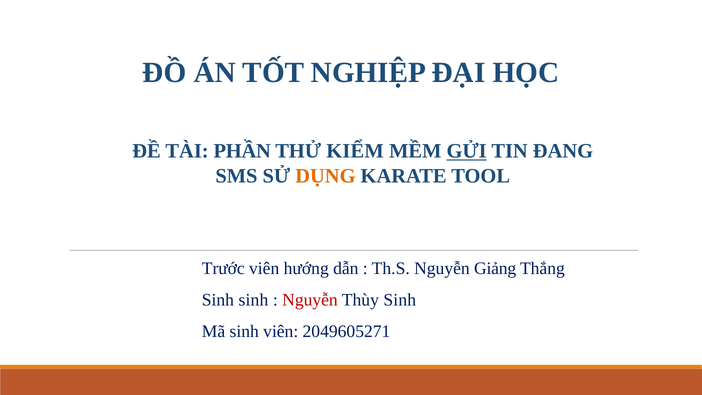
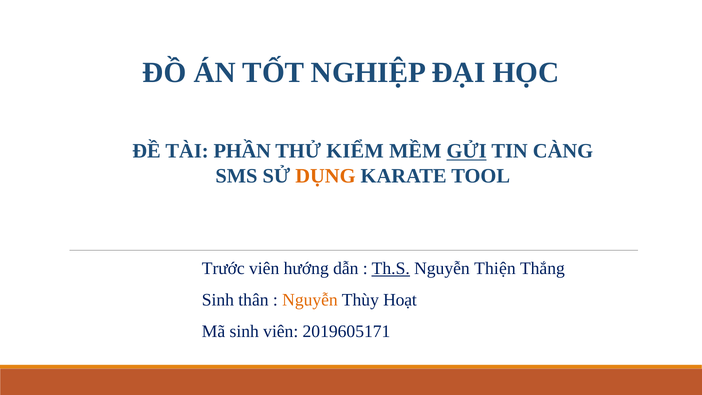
ĐANG: ĐANG -> CÀNG
Th.S underline: none -> present
Giảng: Giảng -> Thiện
Sinh sinh: sinh -> thân
Nguyễn at (310, 300) colour: red -> orange
Thùy Sinh: Sinh -> Hoạt
2049605271: 2049605271 -> 2019605171
